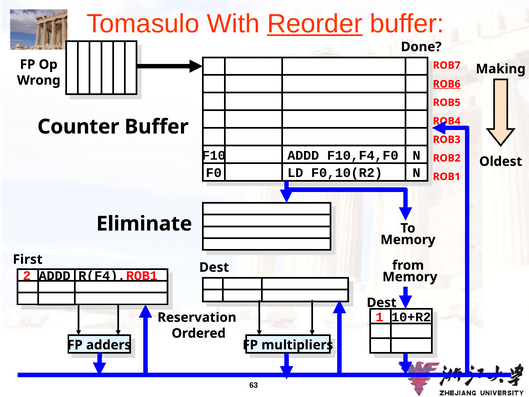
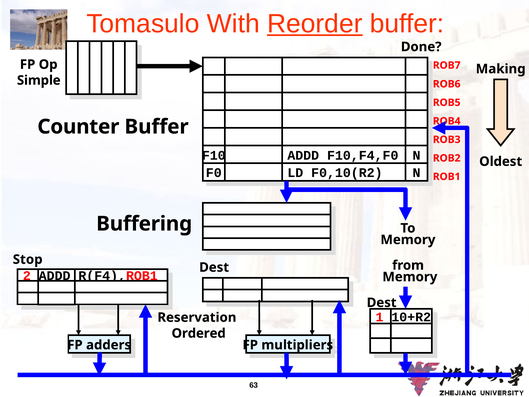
Wrong: Wrong -> Simple
ROB6 underline: present -> none
Eliminate: Eliminate -> Buffering
First: First -> Stop
